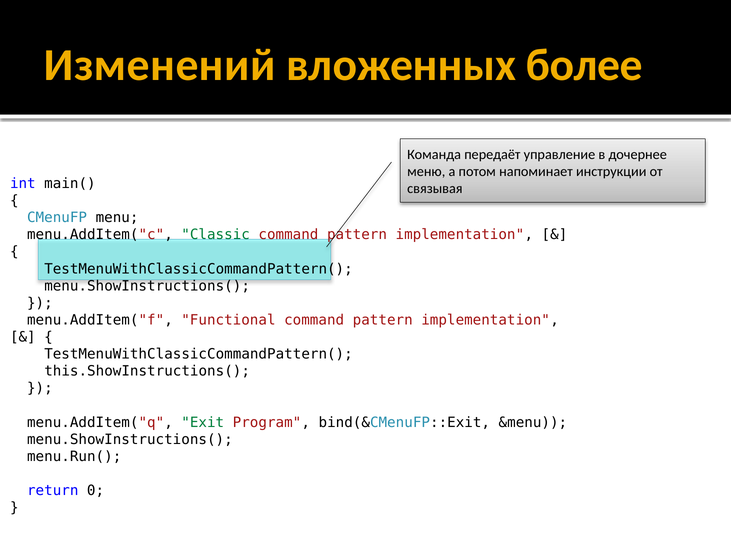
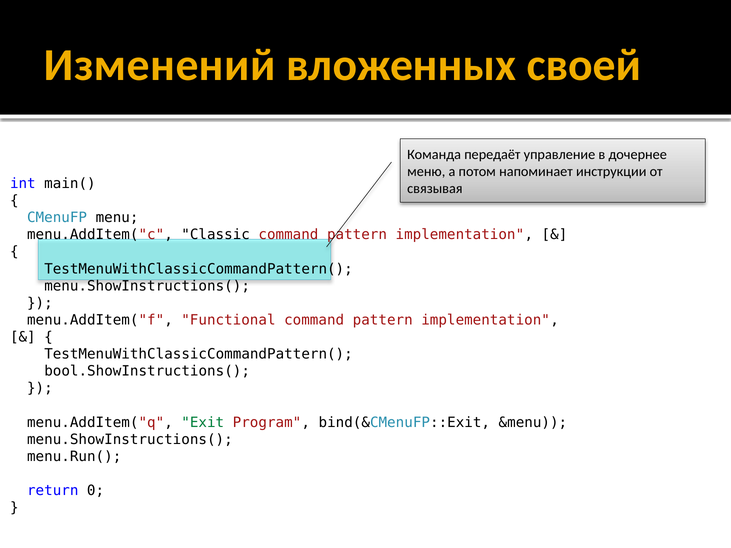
более: более -> своей
Classic colour: green -> black
this.ShowInstructions(: this.ShowInstructions( -> bool.ShowInstructions(
